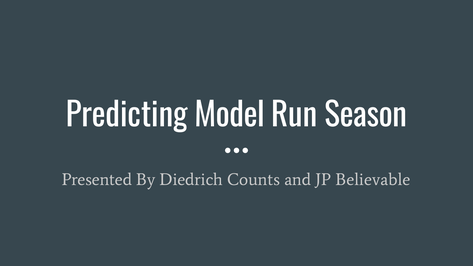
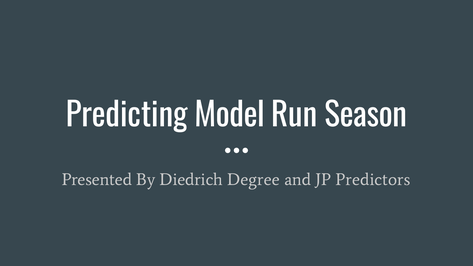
Counts: Counts -> Degree
Believable: Believable -> Predictors
